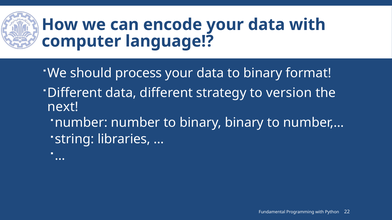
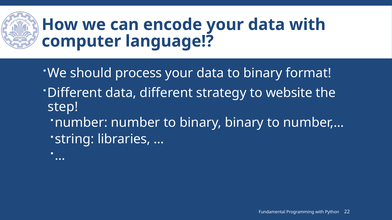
version: version -> website
next: next -> step
